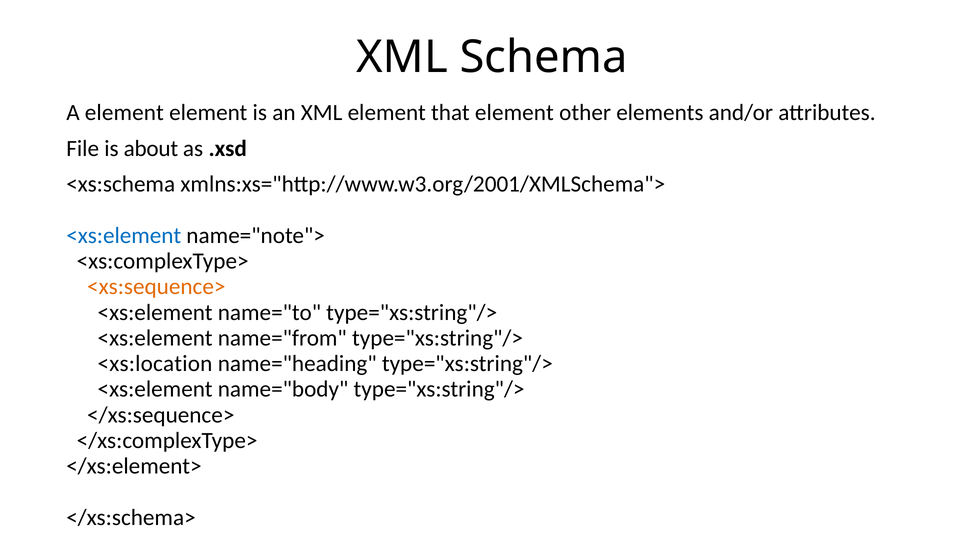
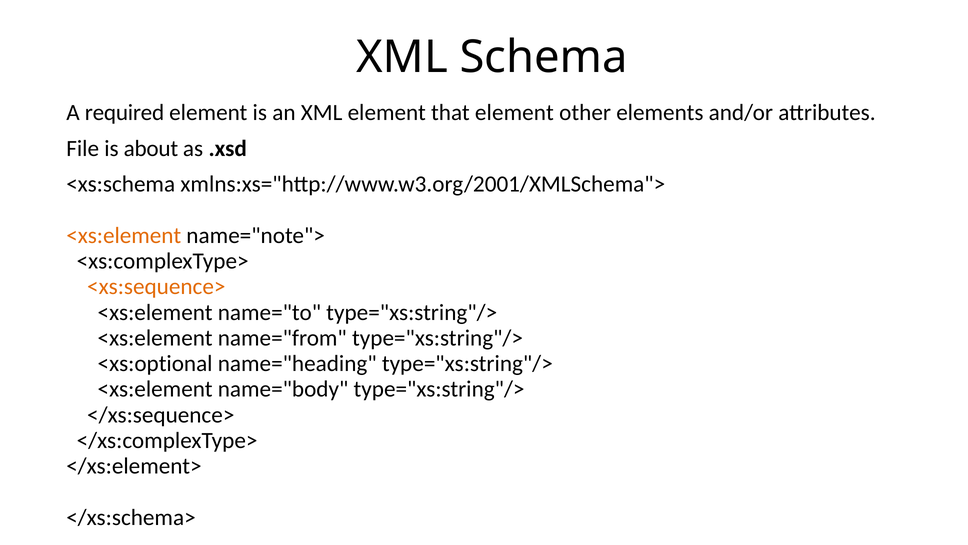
A element: element -> required
<xs:element at (124, 235) colour: blue -> orange
<xs:location: <xs:location -> <xs:optional
